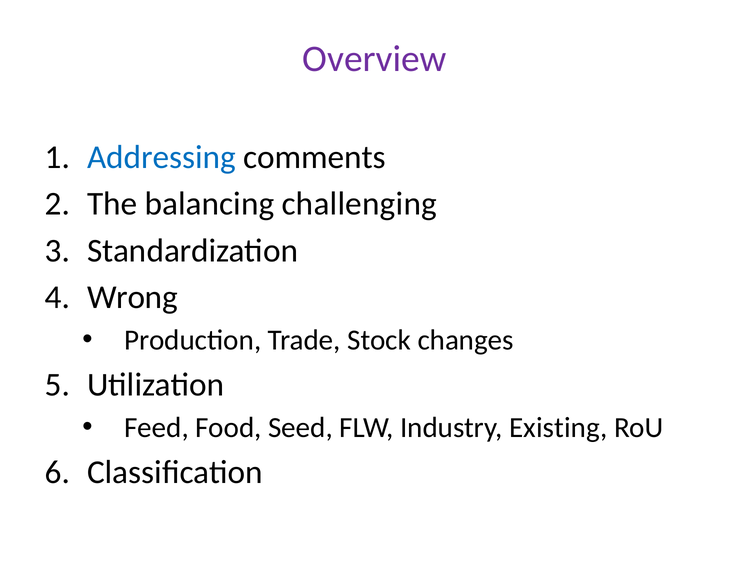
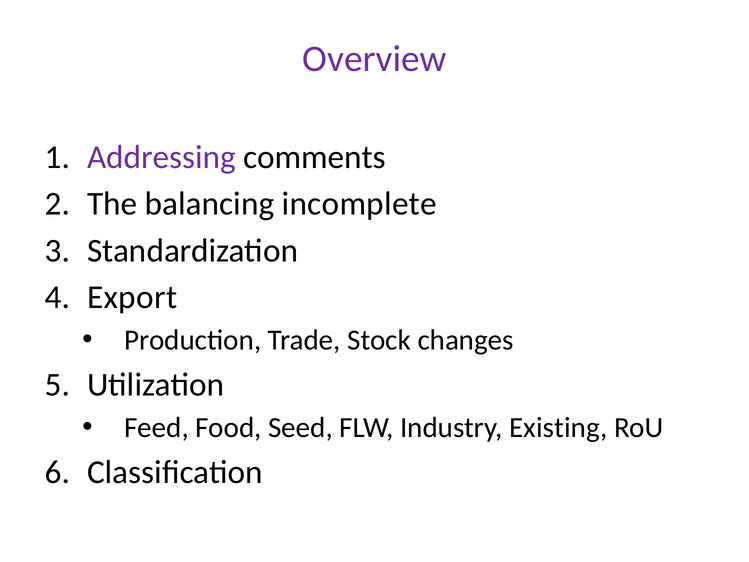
Addressing colour: blue -> purple
challenging: challenging -> incomplete
Wrong: Wrong -> Export
